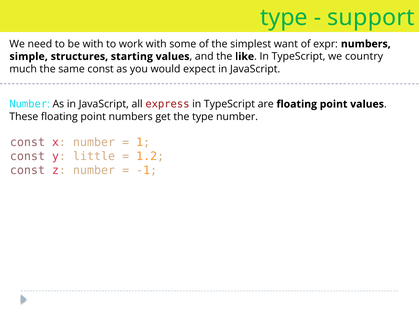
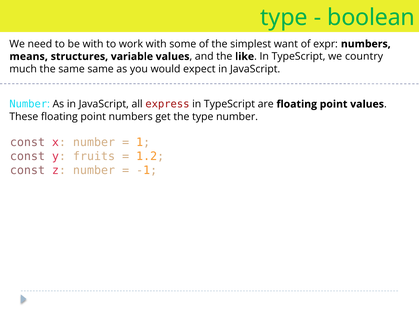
support: support -> boolean
simple: simple -> means
starting: starting -> variable
same const: const -> same
little: little -> fruits
